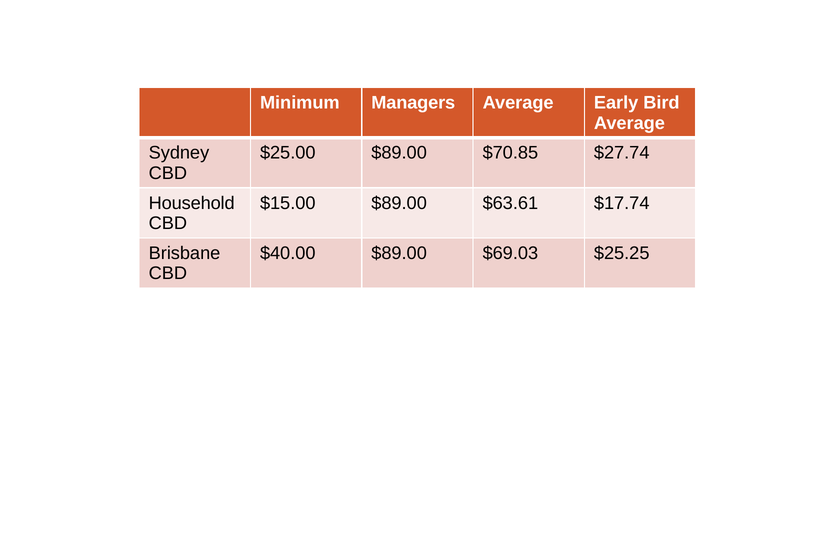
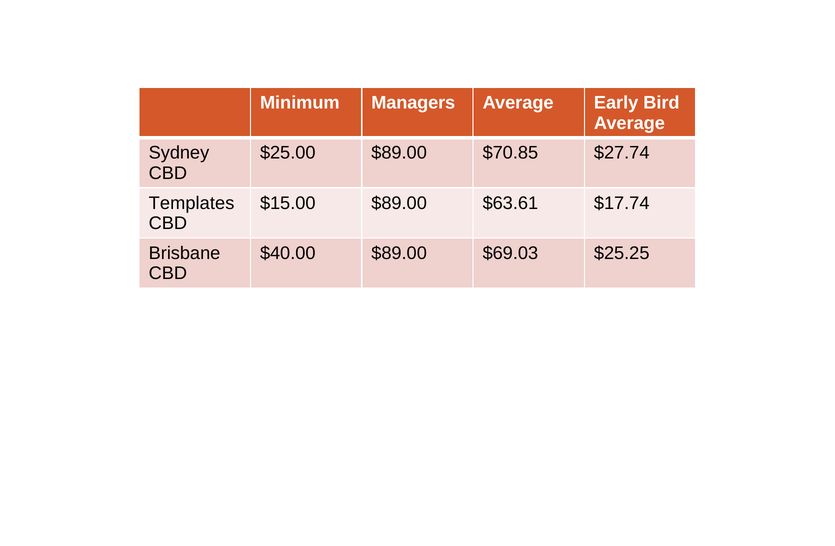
Household: Household -> Templates
